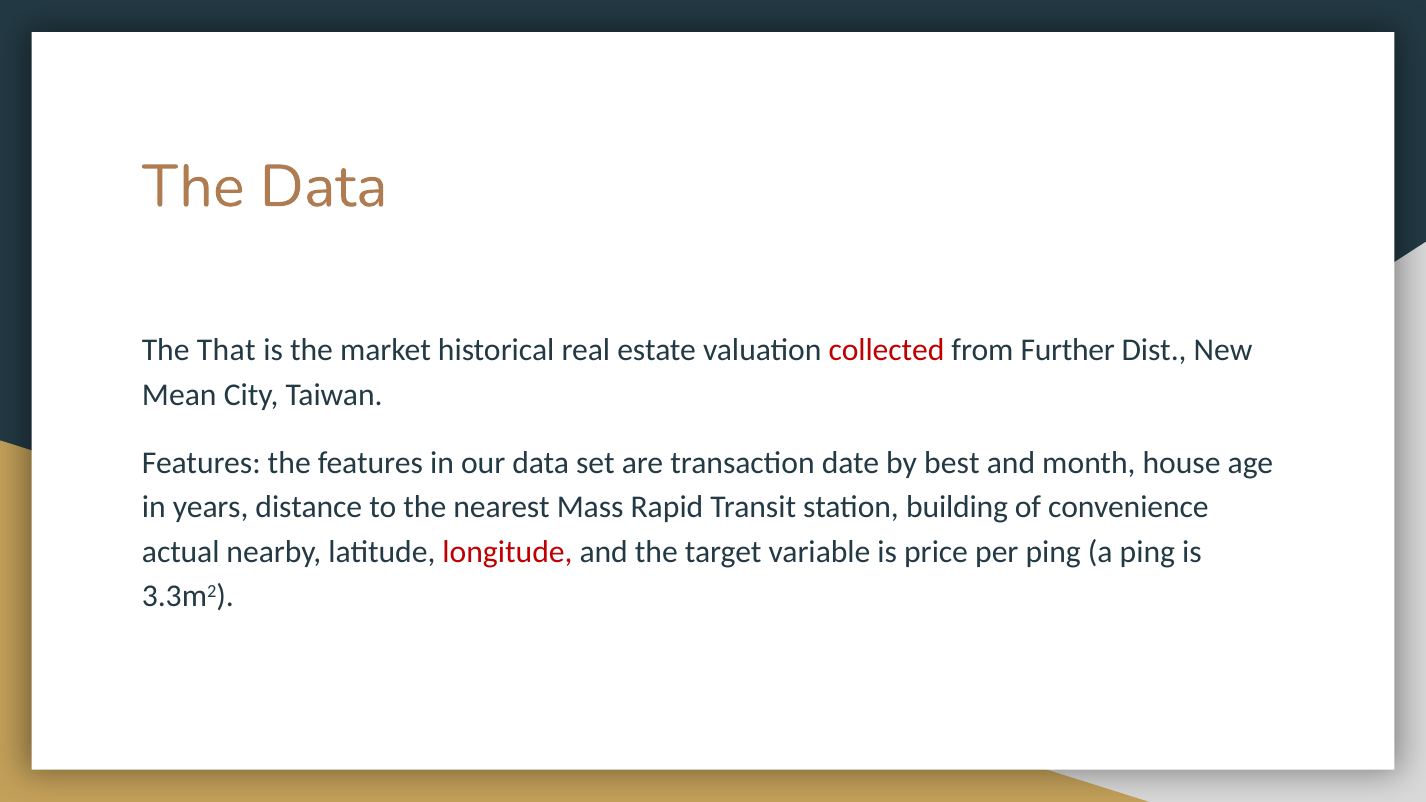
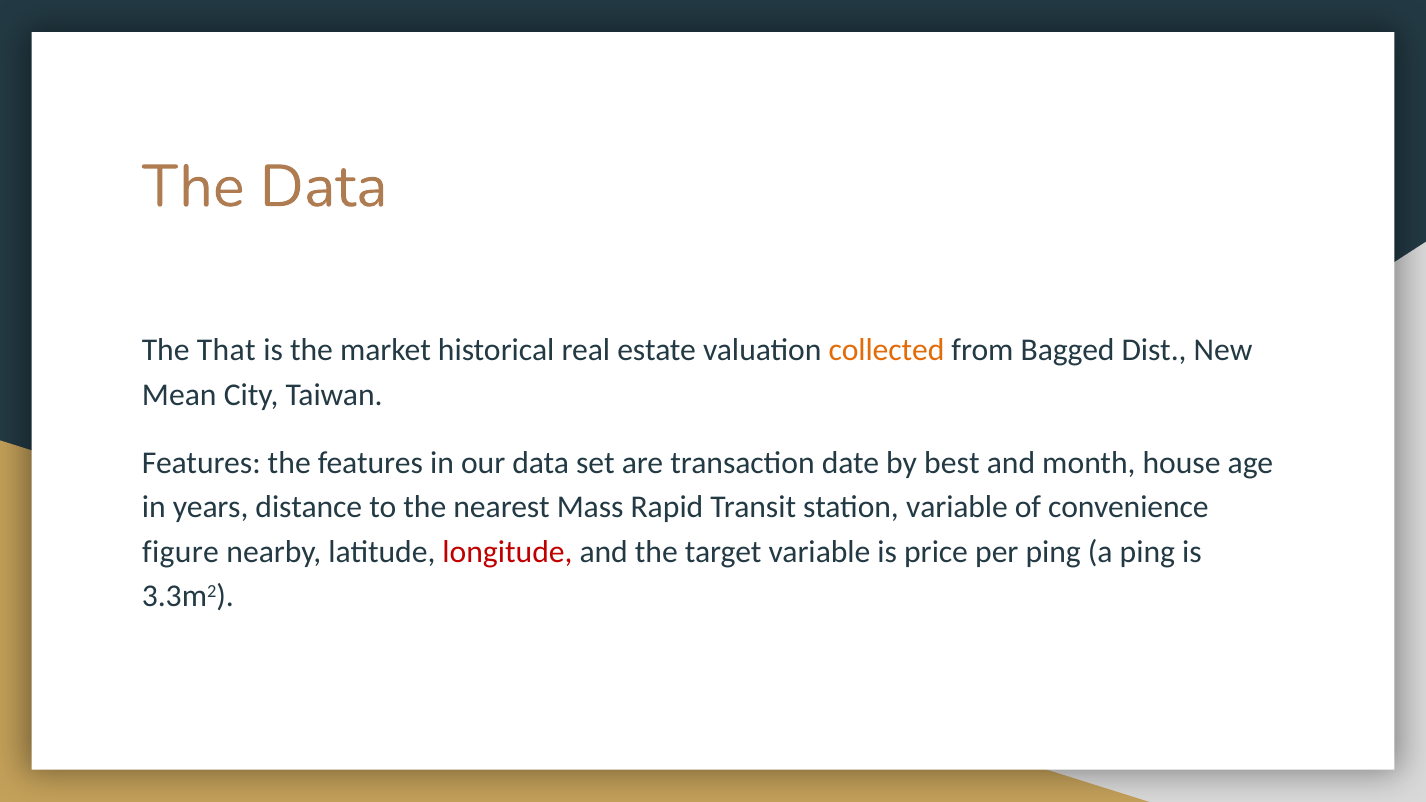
collected colour: red -> orange
Further: Further -> Bagged
station building: building -> variable
actual: actual -> figure
